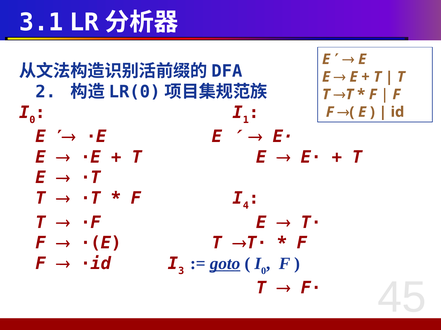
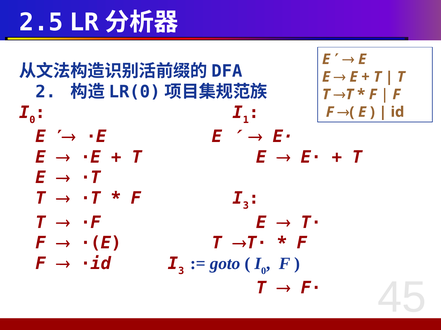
3.1: 3.1 -> 2.5
4 at (246, 206): 4 -> 3
goto underline: present -> none
